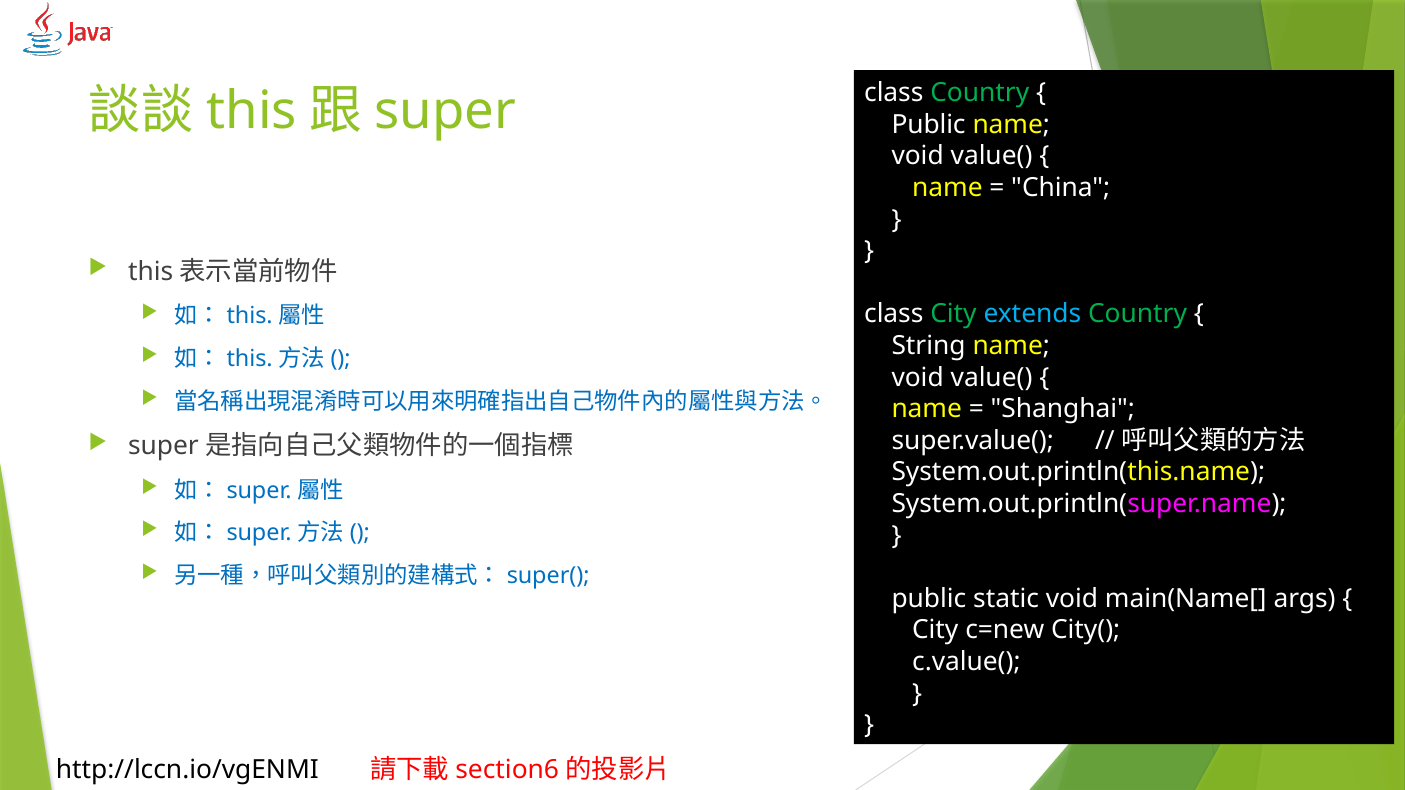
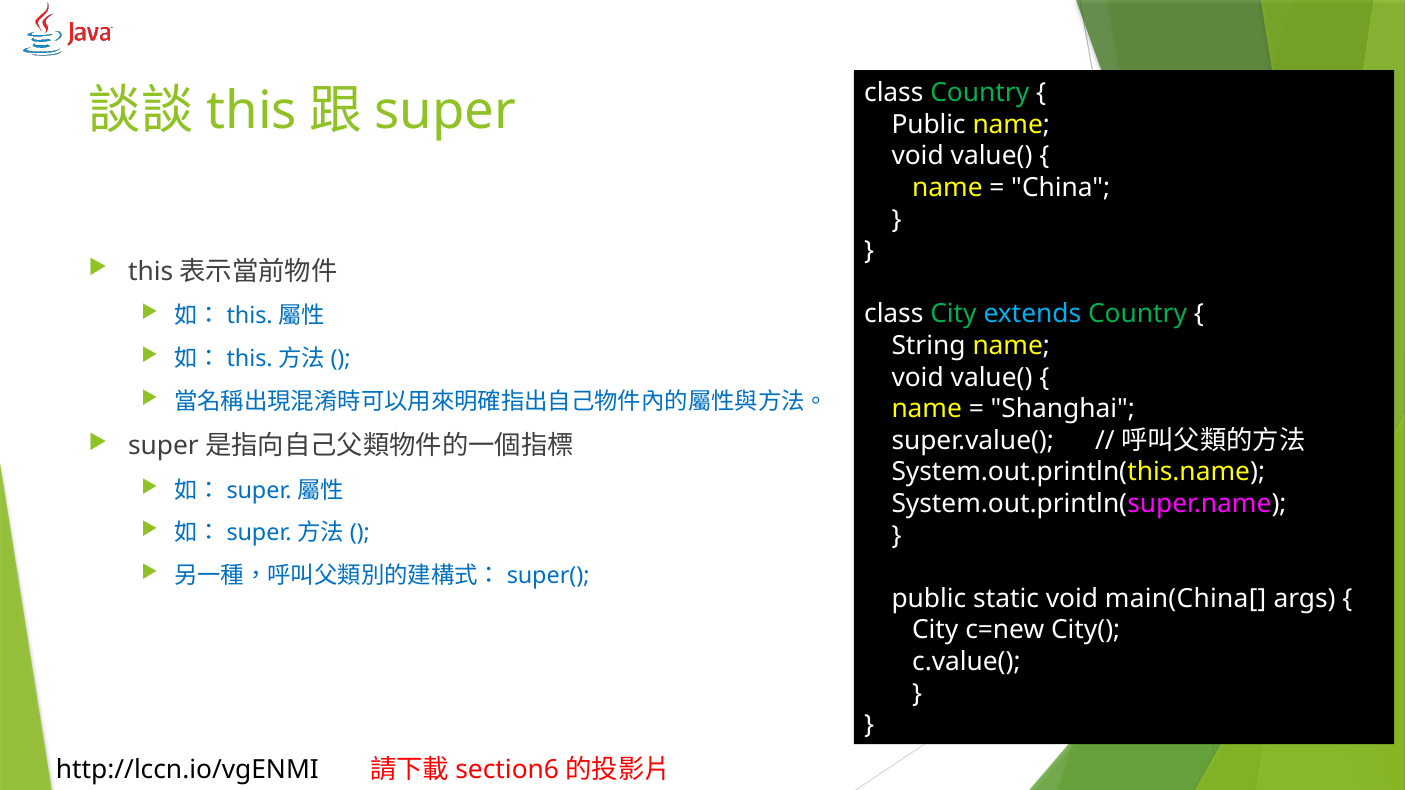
main(Name[: main(Name[ -> main(China[
